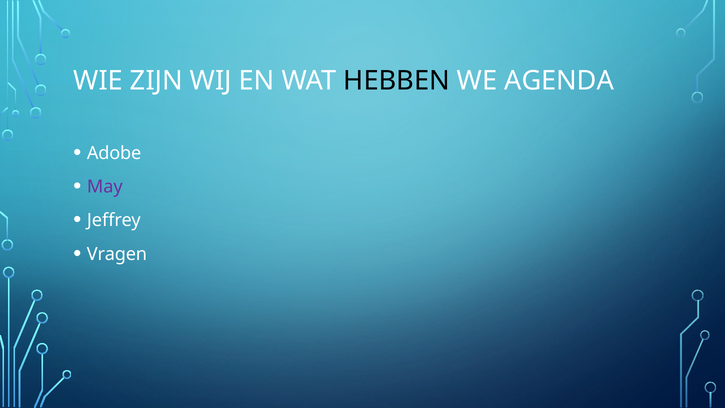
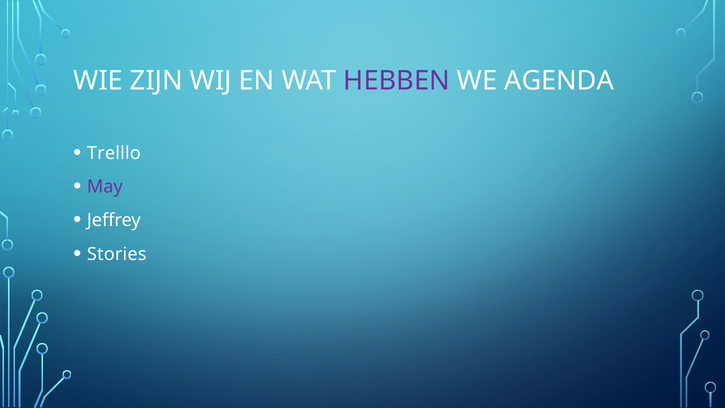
HEBBEN colour: black -> purple
Adobe: Adobe -> Trelllo
Vragen: Vragen -> Stories
